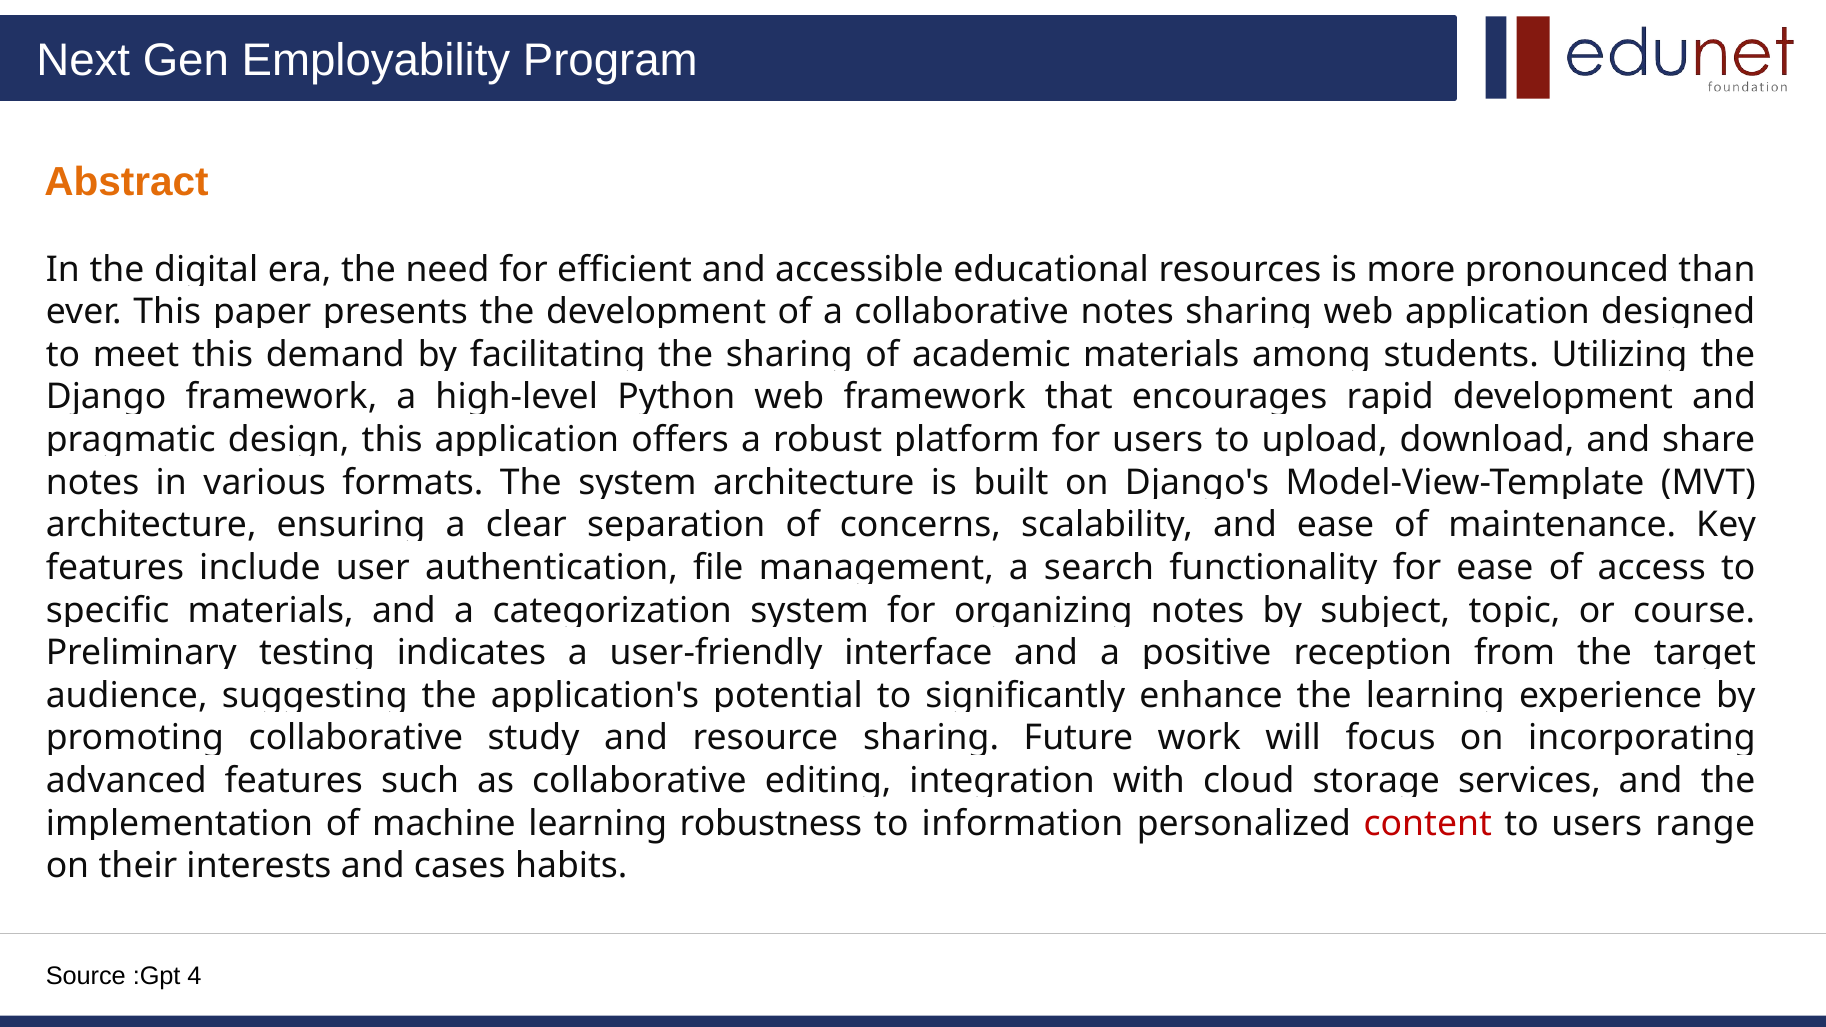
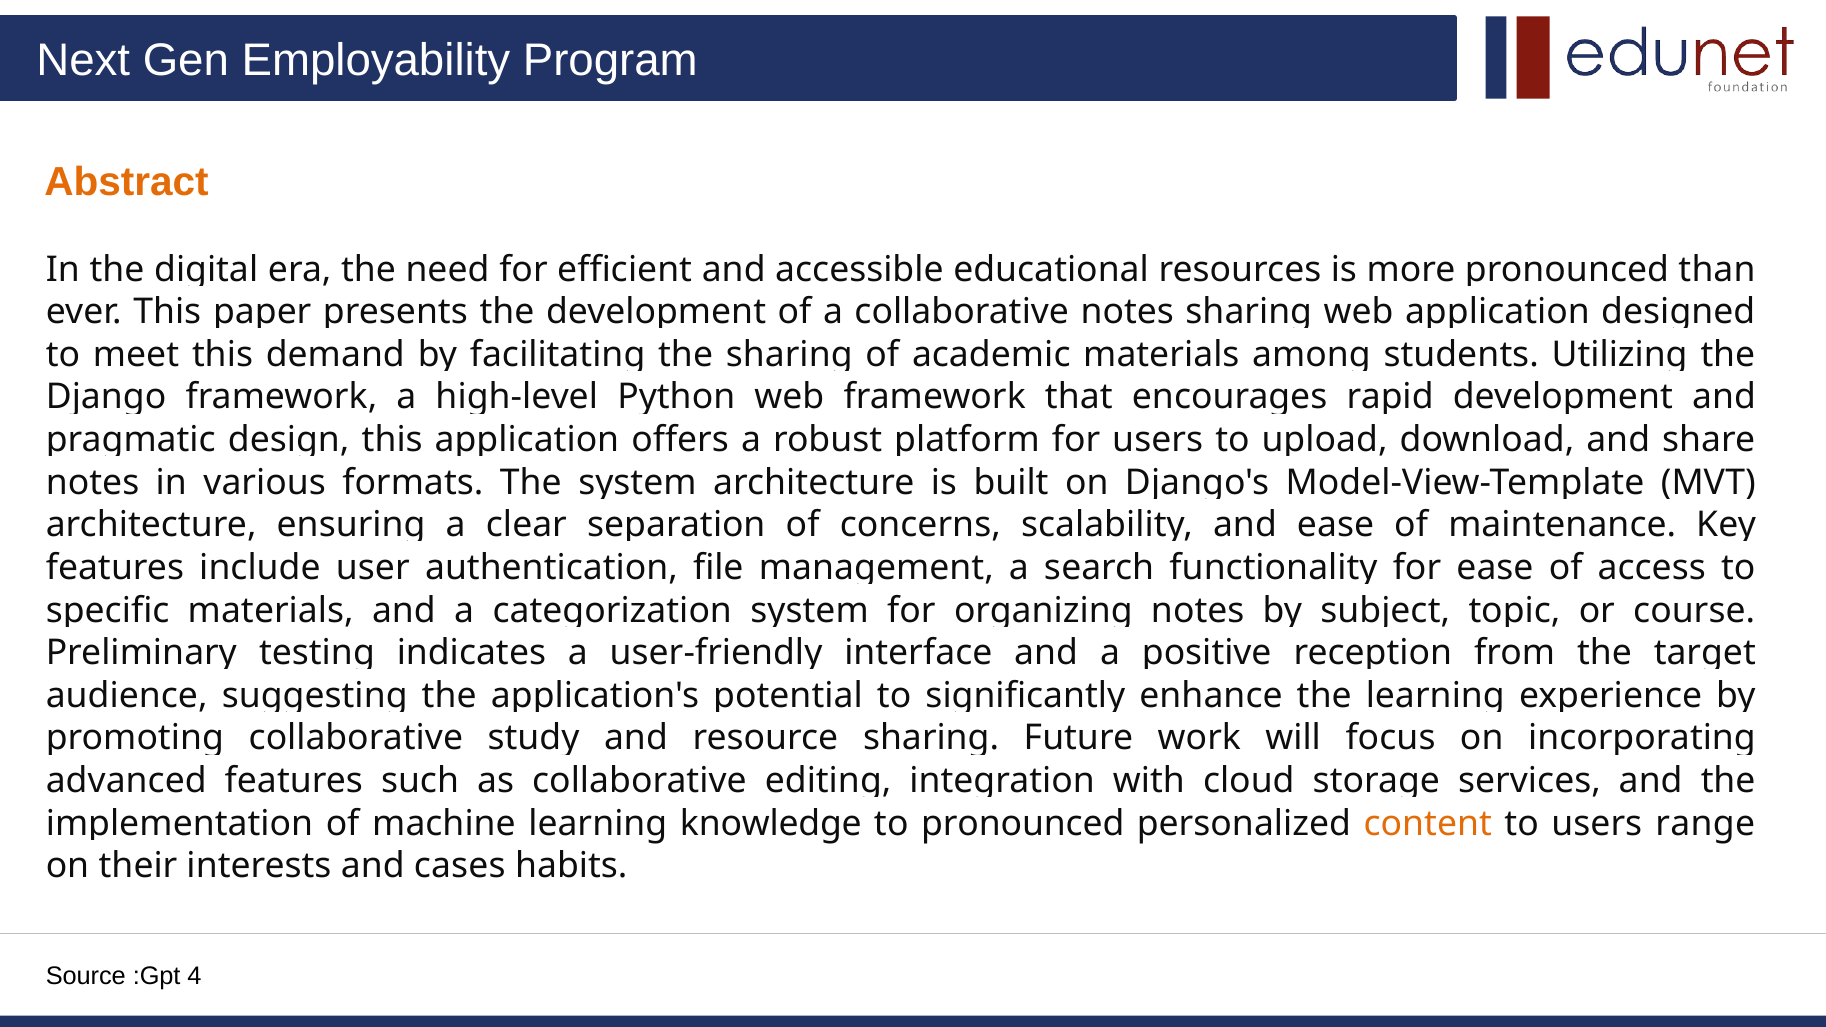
robustness: robustness -> knowledge
to information: information -> pronounced
content colour: red -> orange
